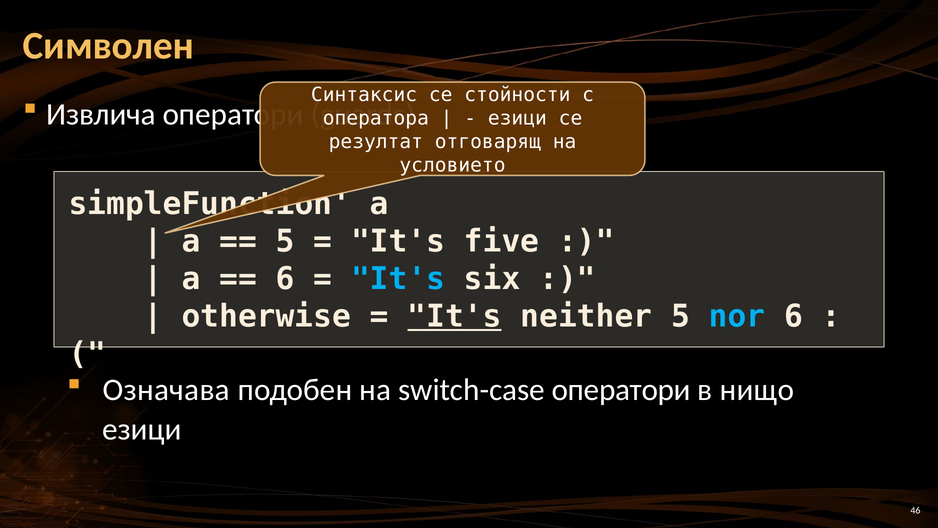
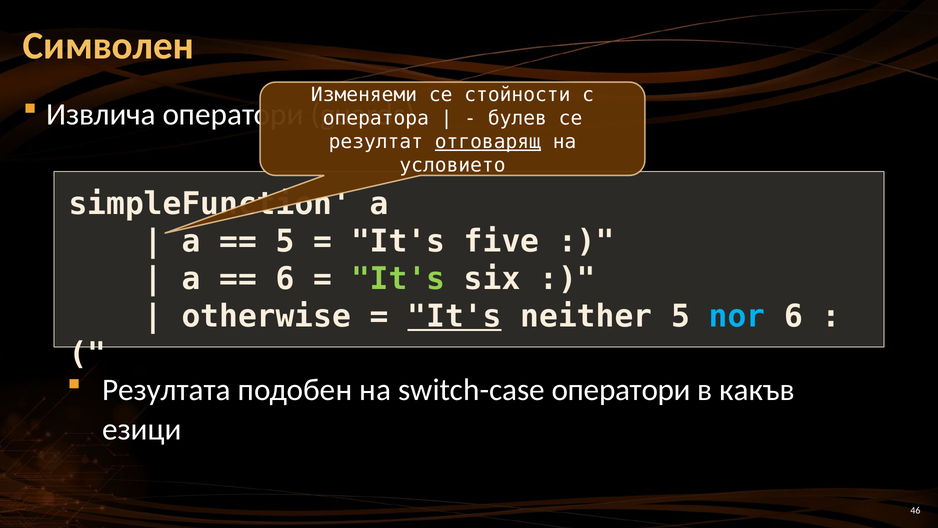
Синтаксис: Синтаксис -> Изменяеми
езици at (517, 118): езици -> булев
отговарящ underline: none -> present
It's at (398, 279) colour: light blue -> light green
Означава: Означава -> Резултата
нищо: нищо -> какъв
